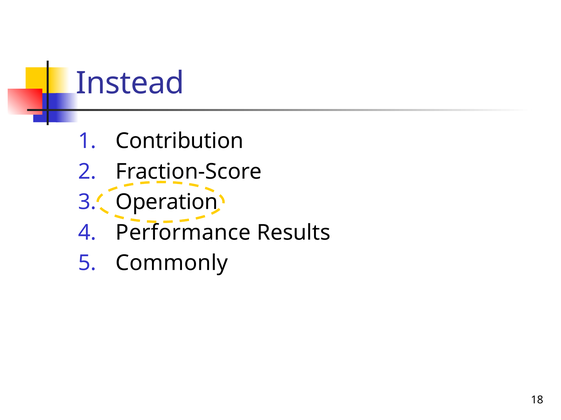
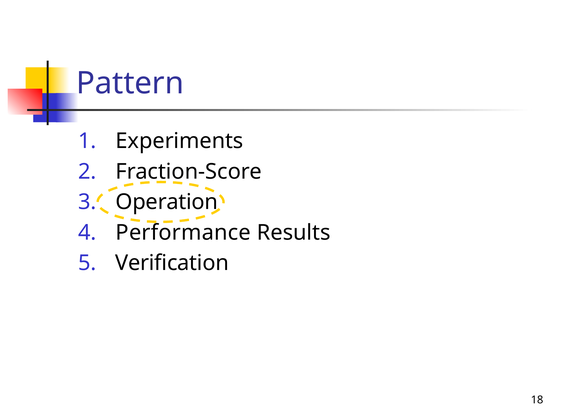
Instead: Instead -> Pattern
Contribution: Contribution -> Experiments
Commonly: Commonly -> Verification
